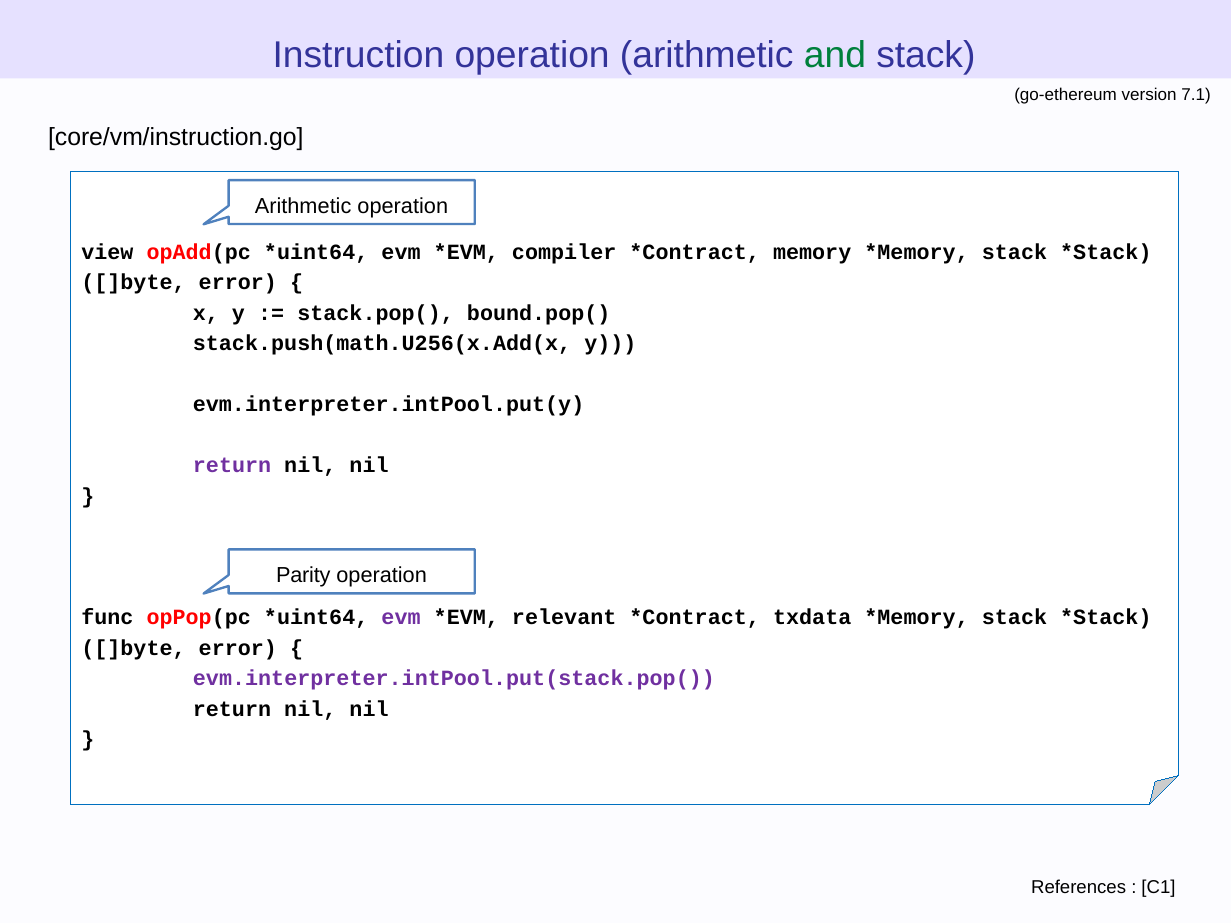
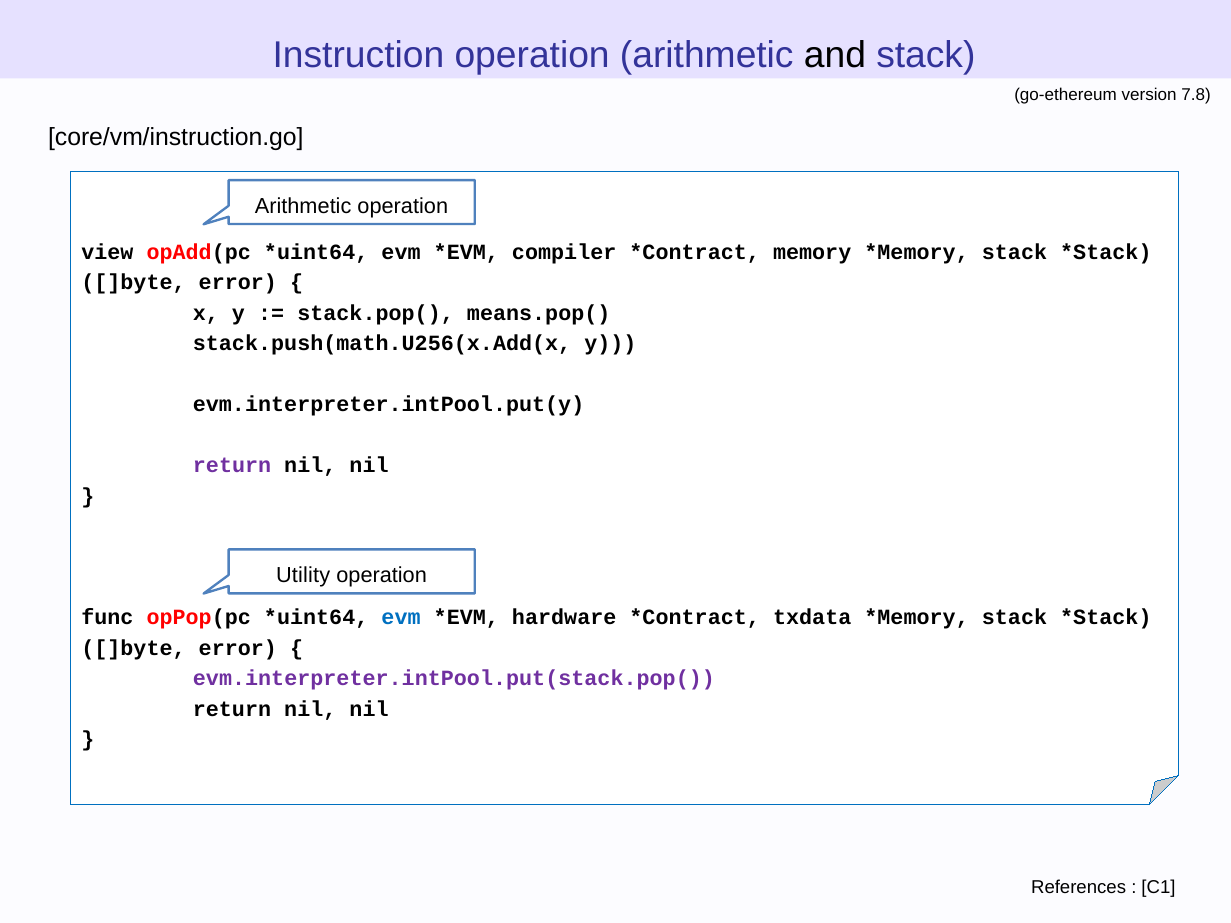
and colour: green -> black
7.1: 7.1 -> 7.8
bound.pop(: bound.pop( -> means.pop(
Parity: Parity -> Utility
evm at (401, 618) colour: purple -> blue
relevant: relevant -> hardware
